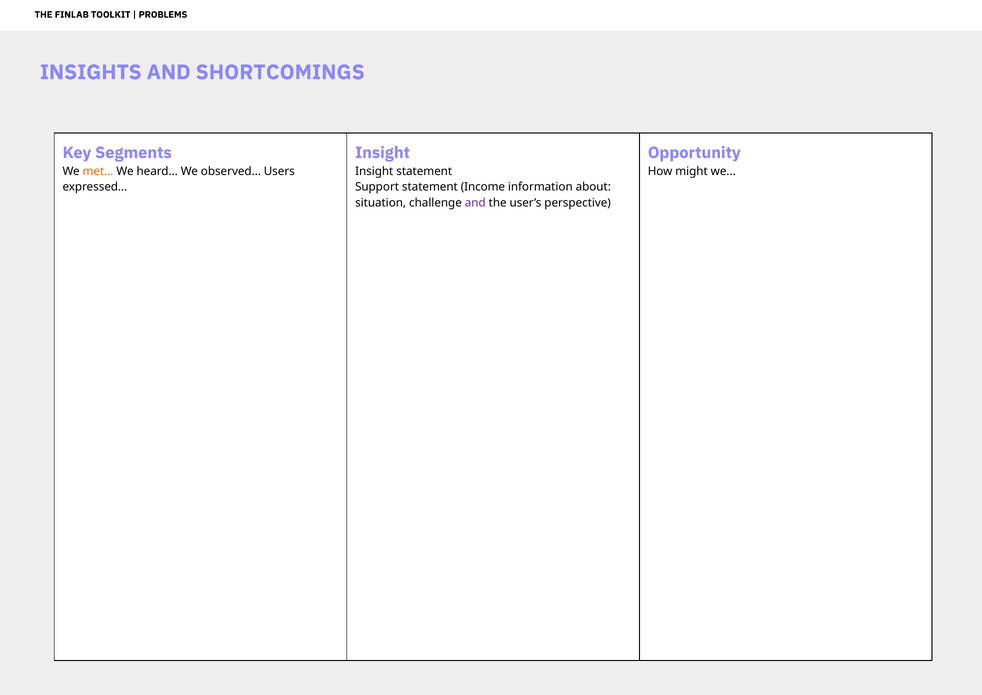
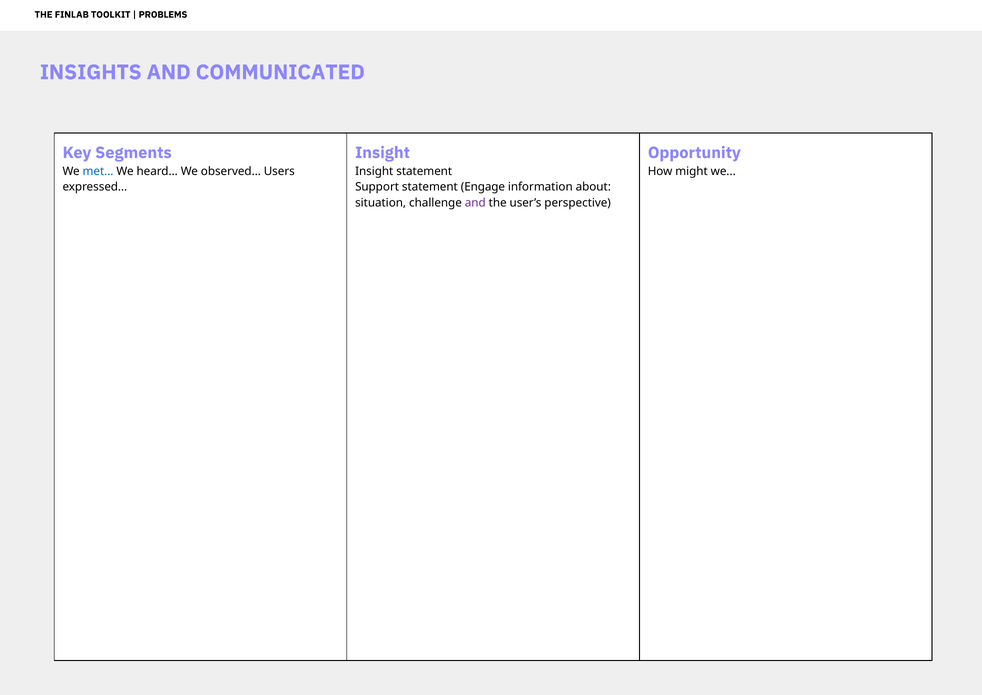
SHORTCOMINGS: SHORTCOMINGS -> COMMUNICATED
met… colour: orange -> blue
Income: Income -> Engage
